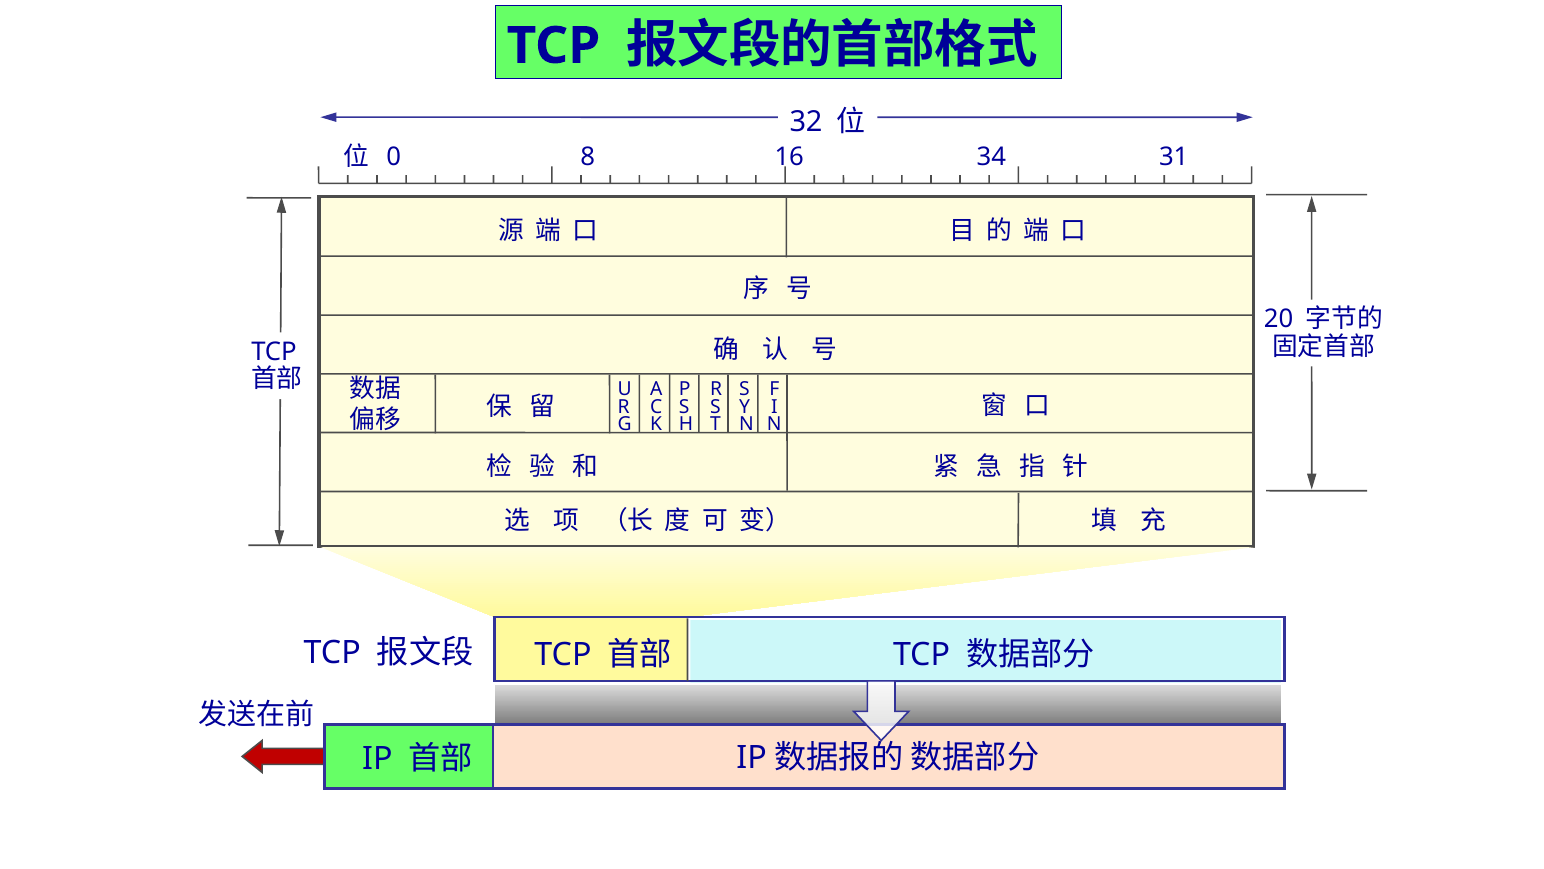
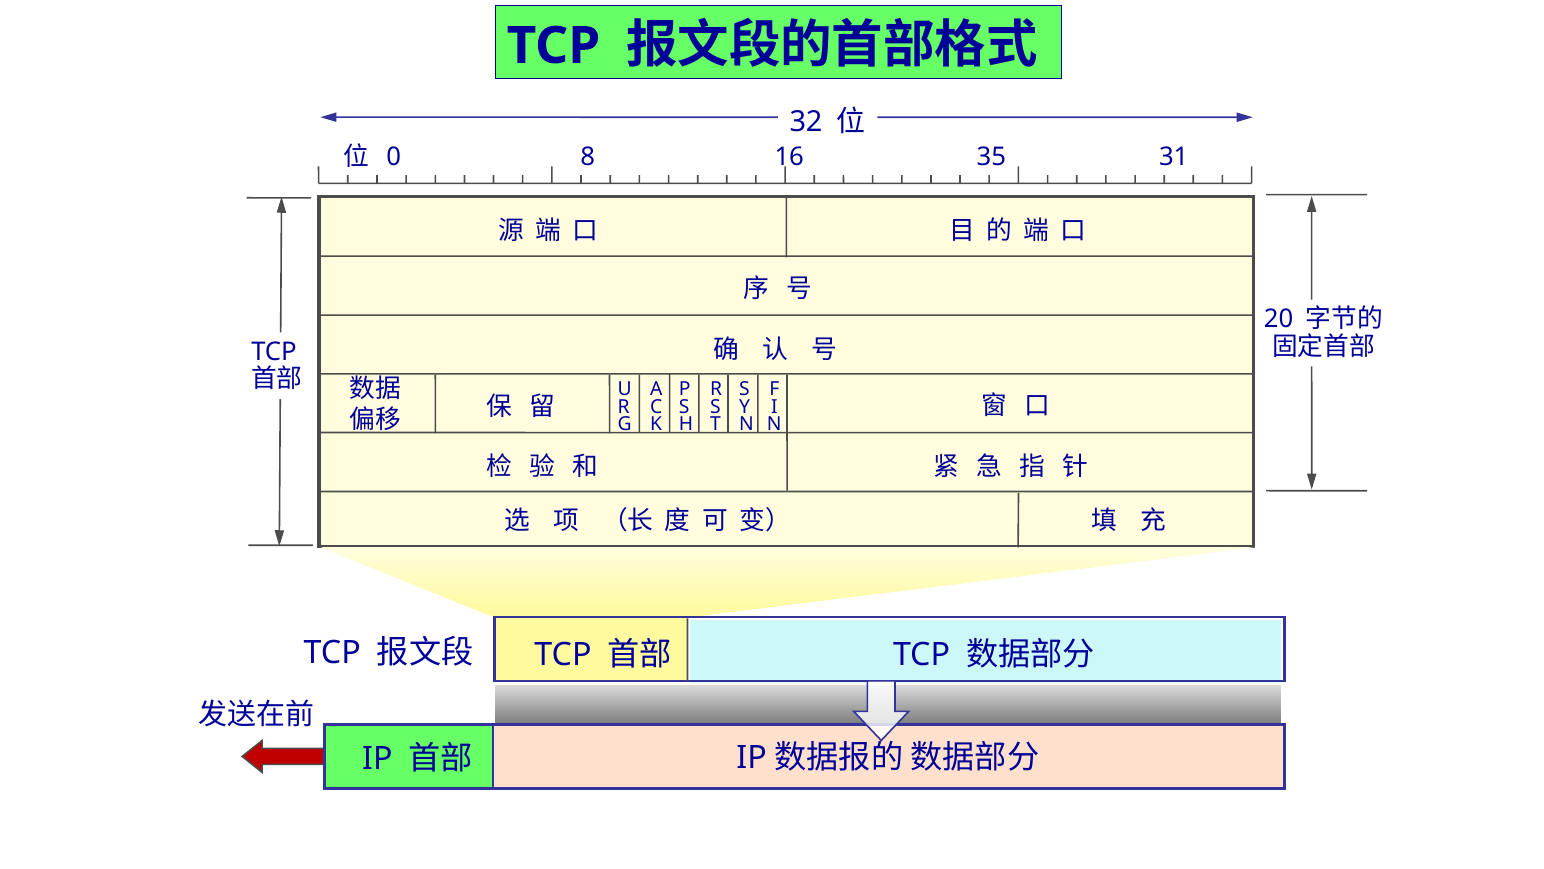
34: 34 -> 35
